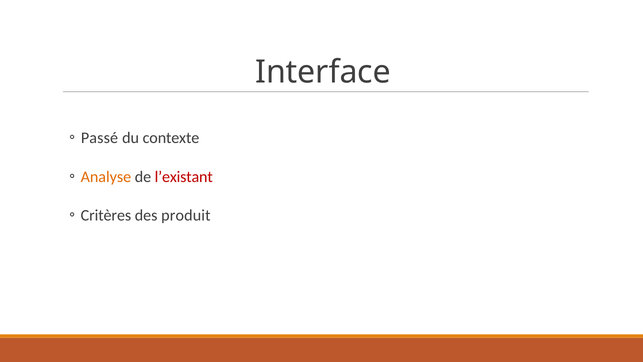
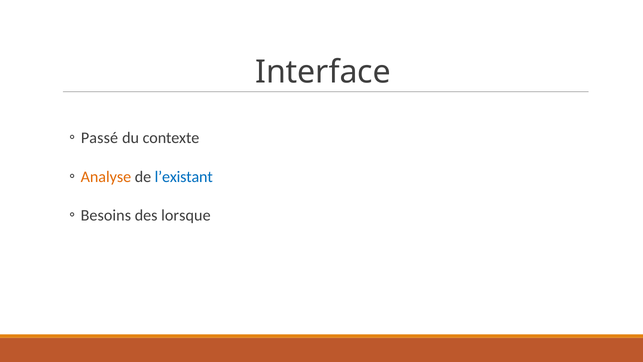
l’existant colour: red -> blue
Critères: Critères -> Besoins
produit: produit -> lorsque
